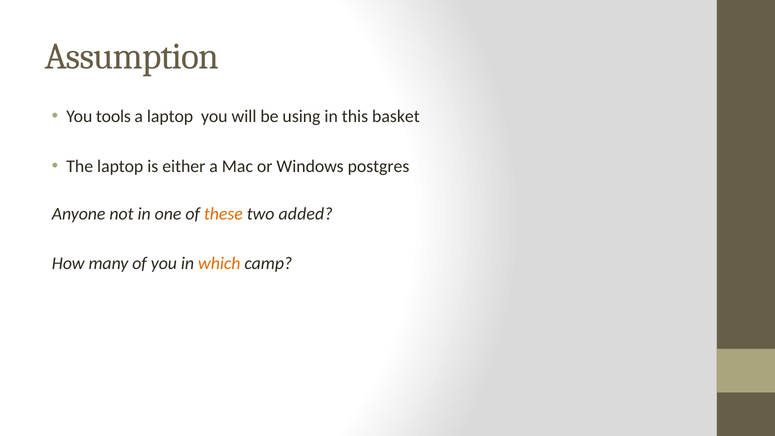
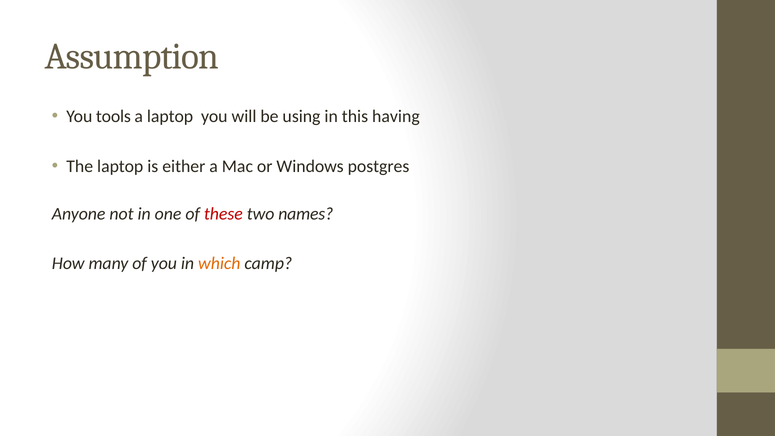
basket: basket -> having
these colour: orange -> red
added: added -> names
